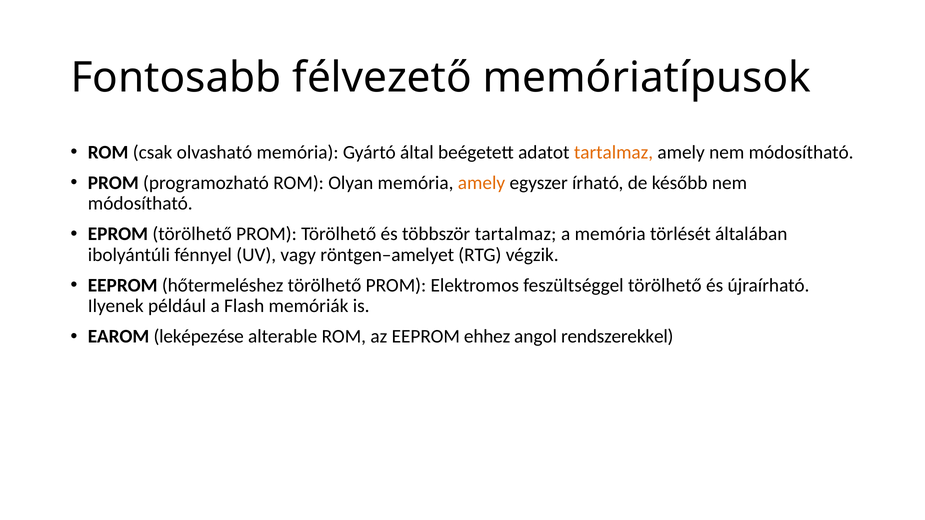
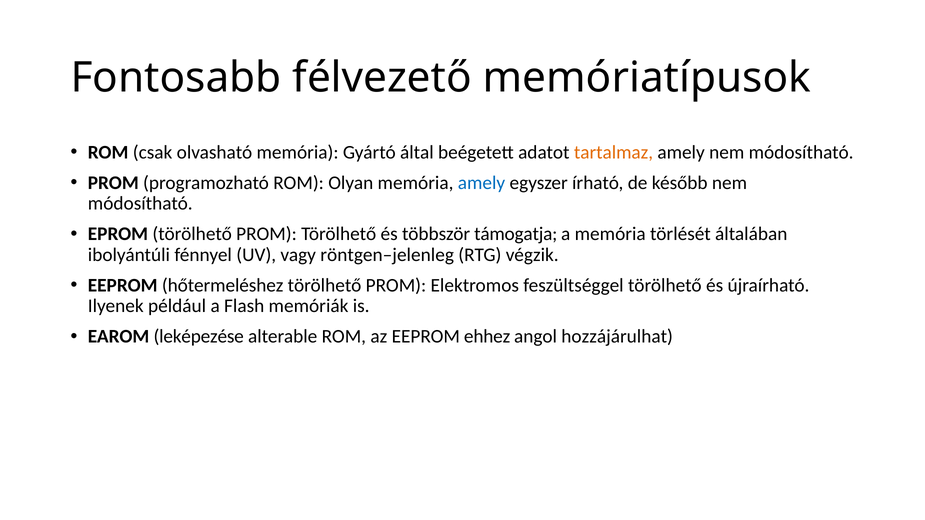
amely at (481, 183) colour: orange -> blue
többször tartalmaz: tartalmaz -> támogatja
röntgen–amelyet: röntgen–amelyet -> röntgen–jelenleg
rendszerekkel: rendszerekkel -> hozzájárulhat
